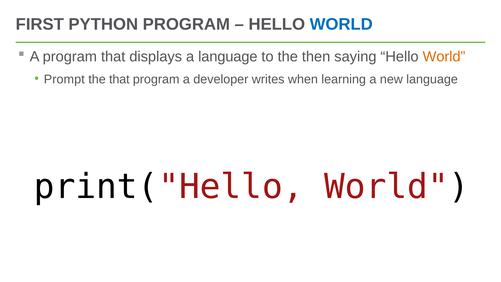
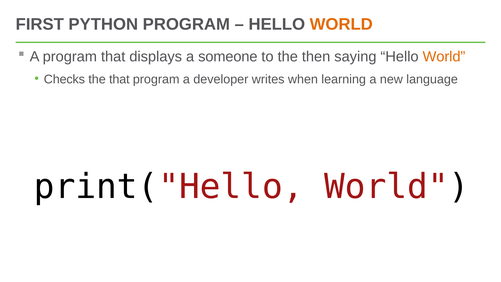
WORLD at (341, 24) colour: blue -> orange
a language: language -> someone
Prompt: Prompt -> Checks
